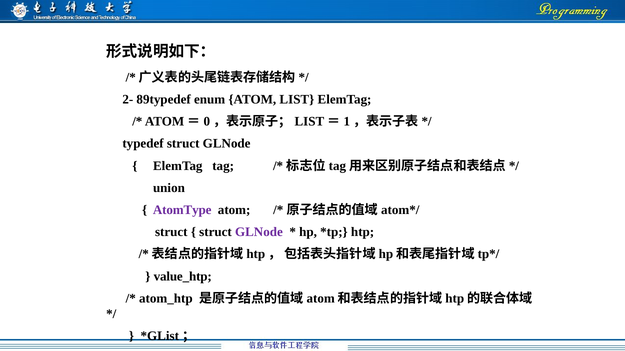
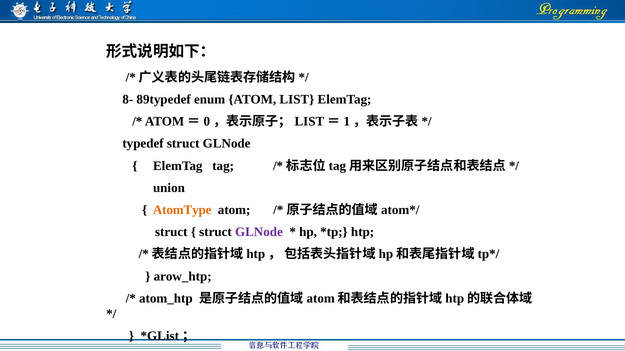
2-: 2- -> 8-
AtomType colour: purple -> orange
value_htp: value_htp -> arow_htp
